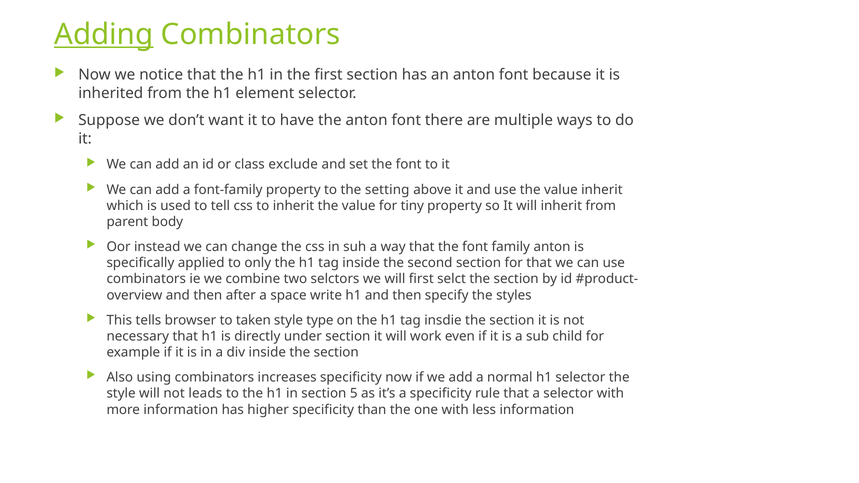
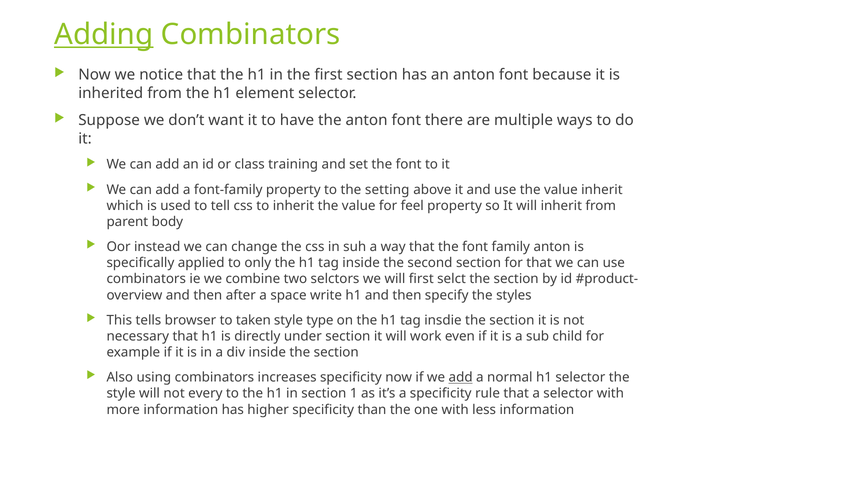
exclude: exclude -> training
tiny: tiny -> feel
add at (461, 378) underline: none -> present
leads: leads -> every
5: 5 -> 1
